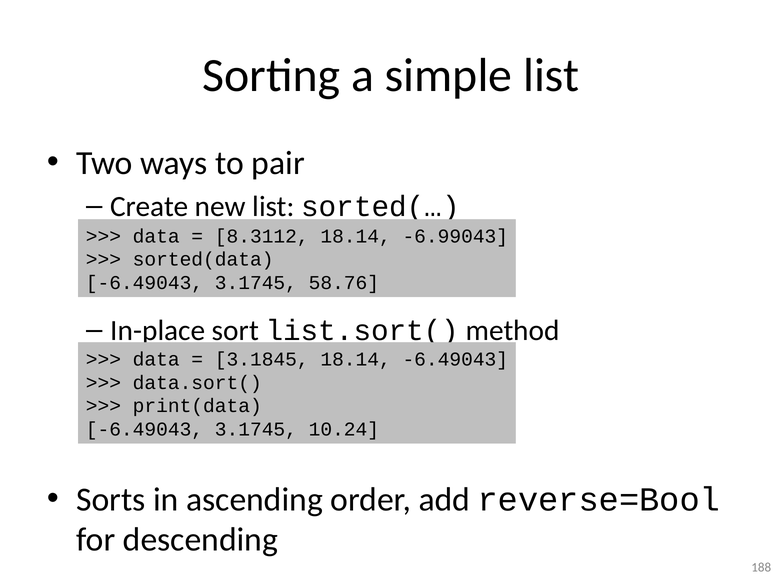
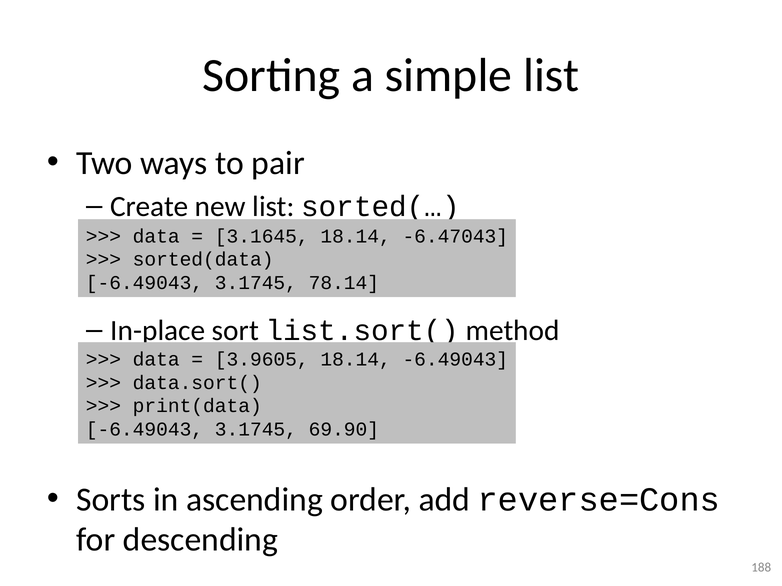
8.3112: 8.3112 -> 3.1645
-6.99043: -6.99043 -> -6.47043
58.76: 58.76 -> 78.14
3.1845: 3.1845 -> 3.9605
10.24: 10.24 -> 69.90
reverse=Bool: reverse=Bool -> reverse=Cons
